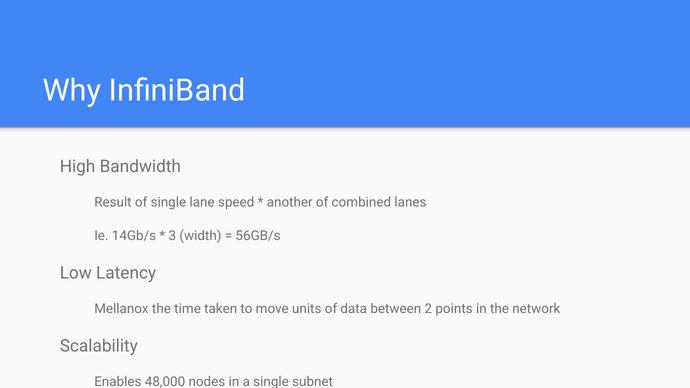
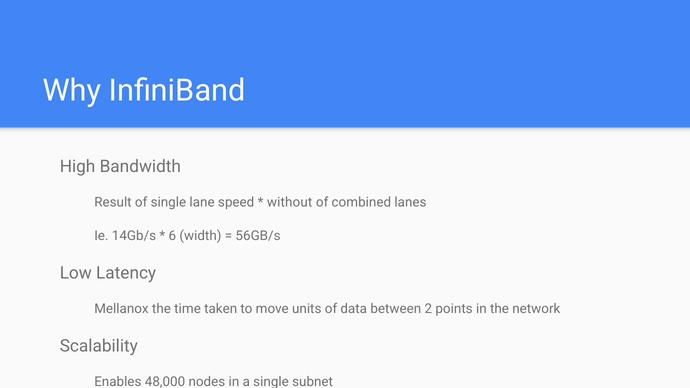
another: another -> without
3: 3 -> 6
